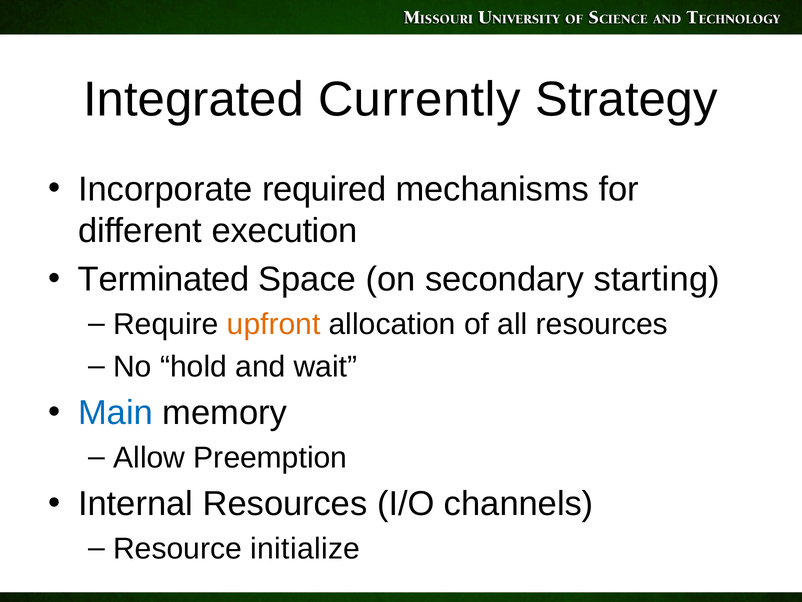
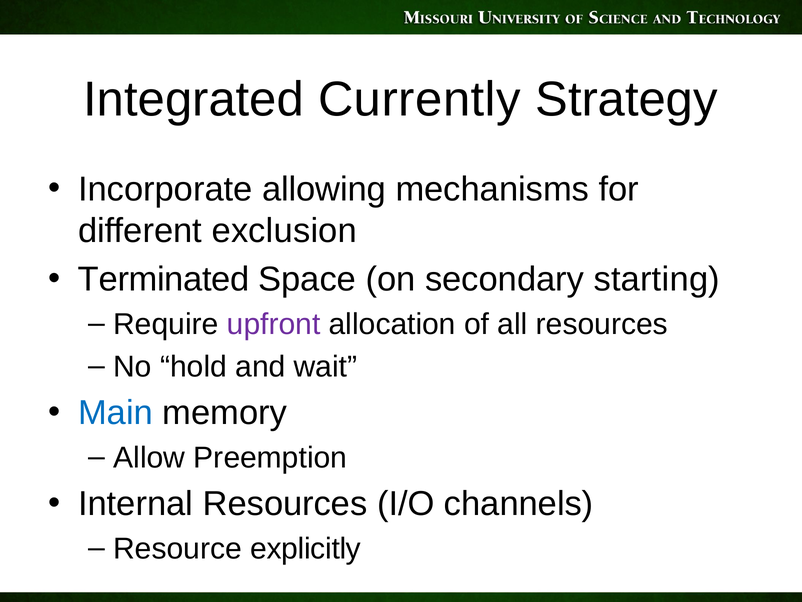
required: required -> allowing
execution: execution -> exclusion
upfront colour: orange -> purple
initialize: initialize -> explicitly
